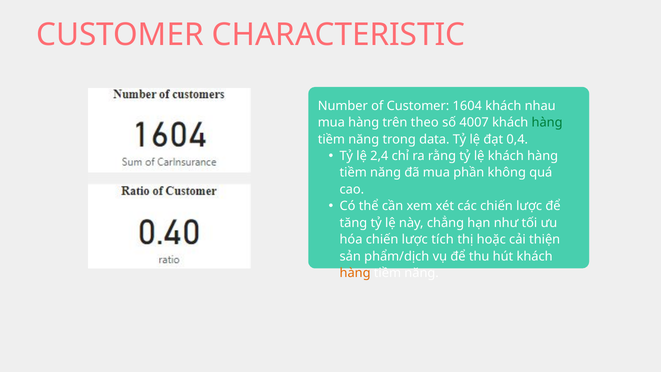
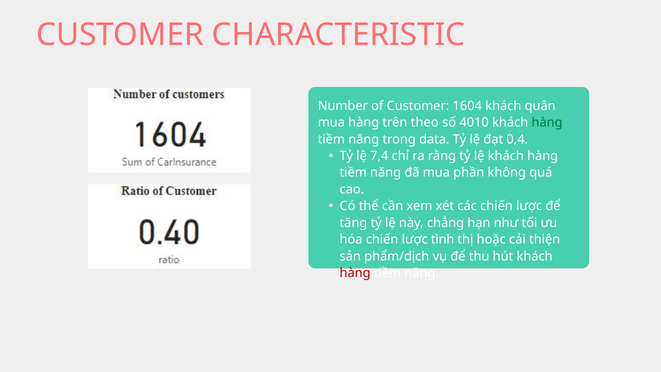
nhau: nhau -> quân
4007: 4007 -> 4010
2,4: 2,4 -> 7,4
tích: tích -> tình
hàng at (355, 273) colour: orange -> red
